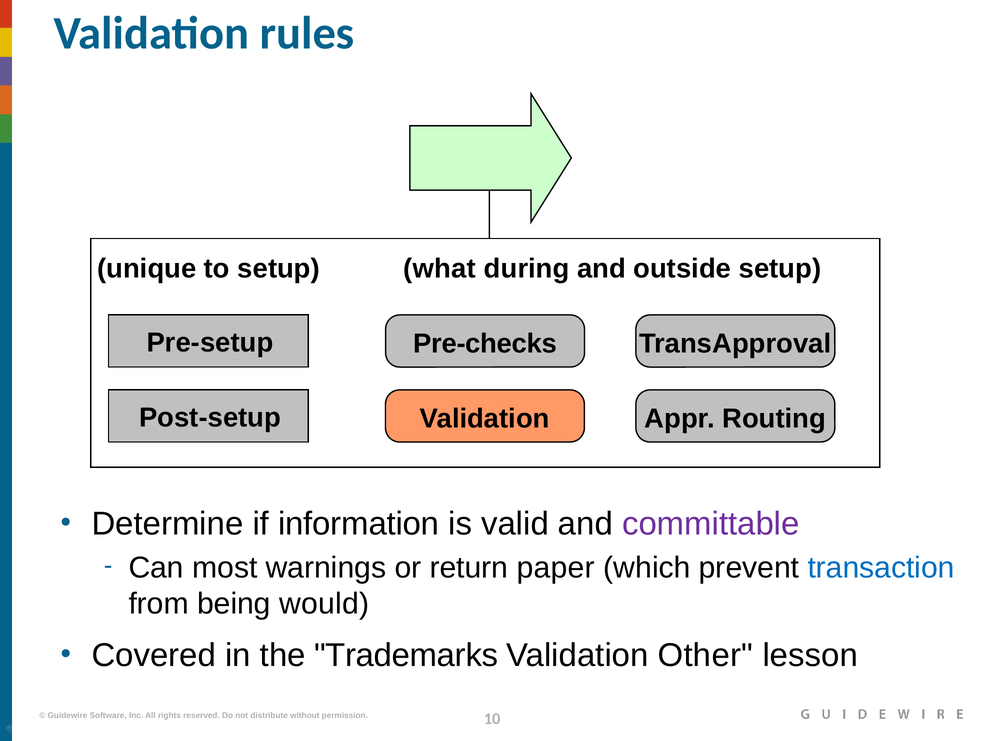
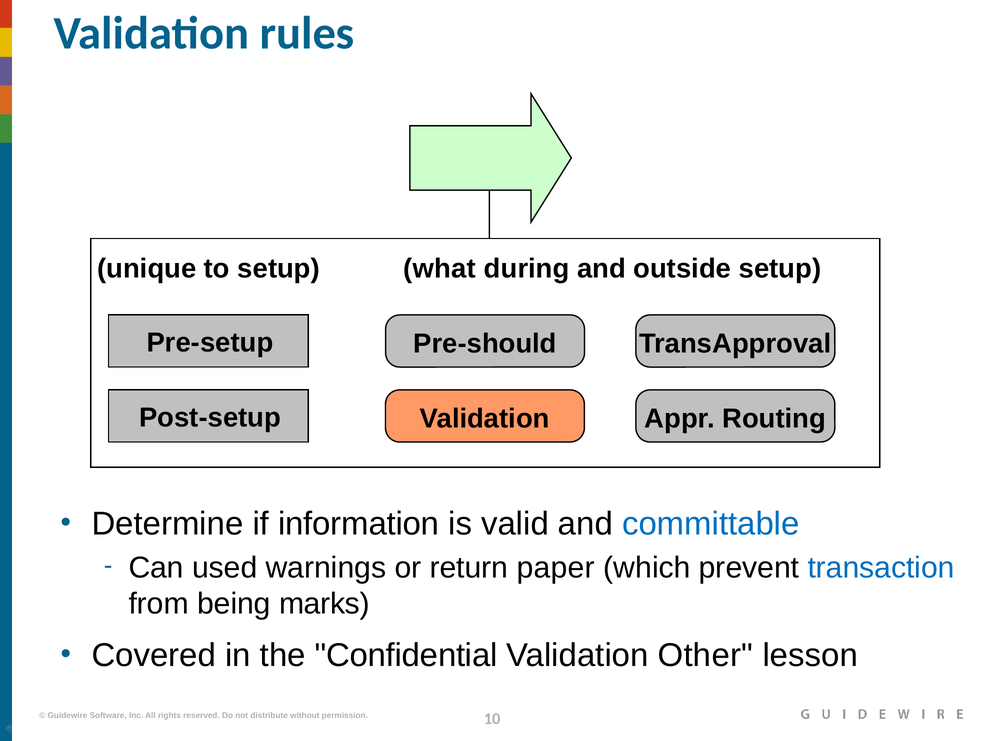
Pre-checks: Pre-checks -> Pre-should
committable colour: purple -> blue
most: most -> used
would: would -> marks
Trademarks: Trademarks -> Confidential
